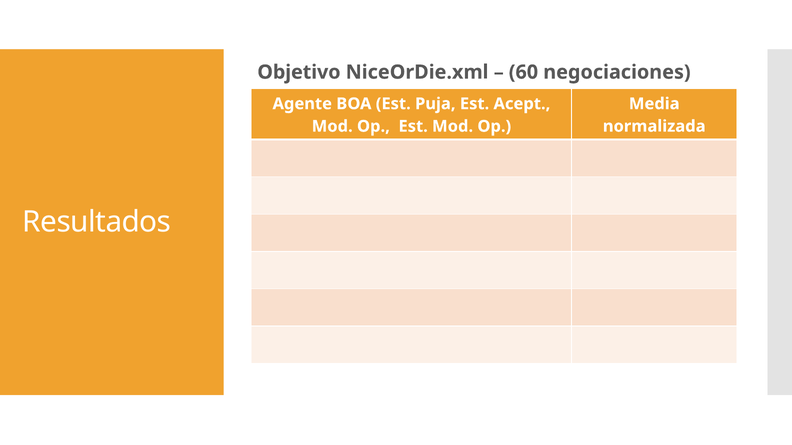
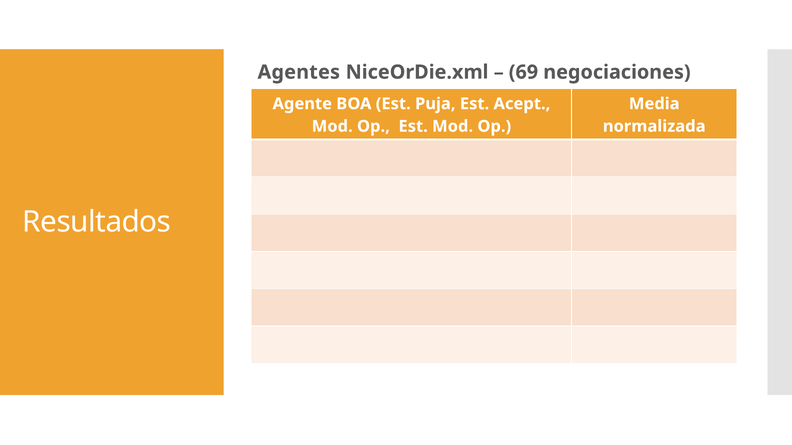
Objetivo: Objetivo -> Agentes
60: 60 -> 69
